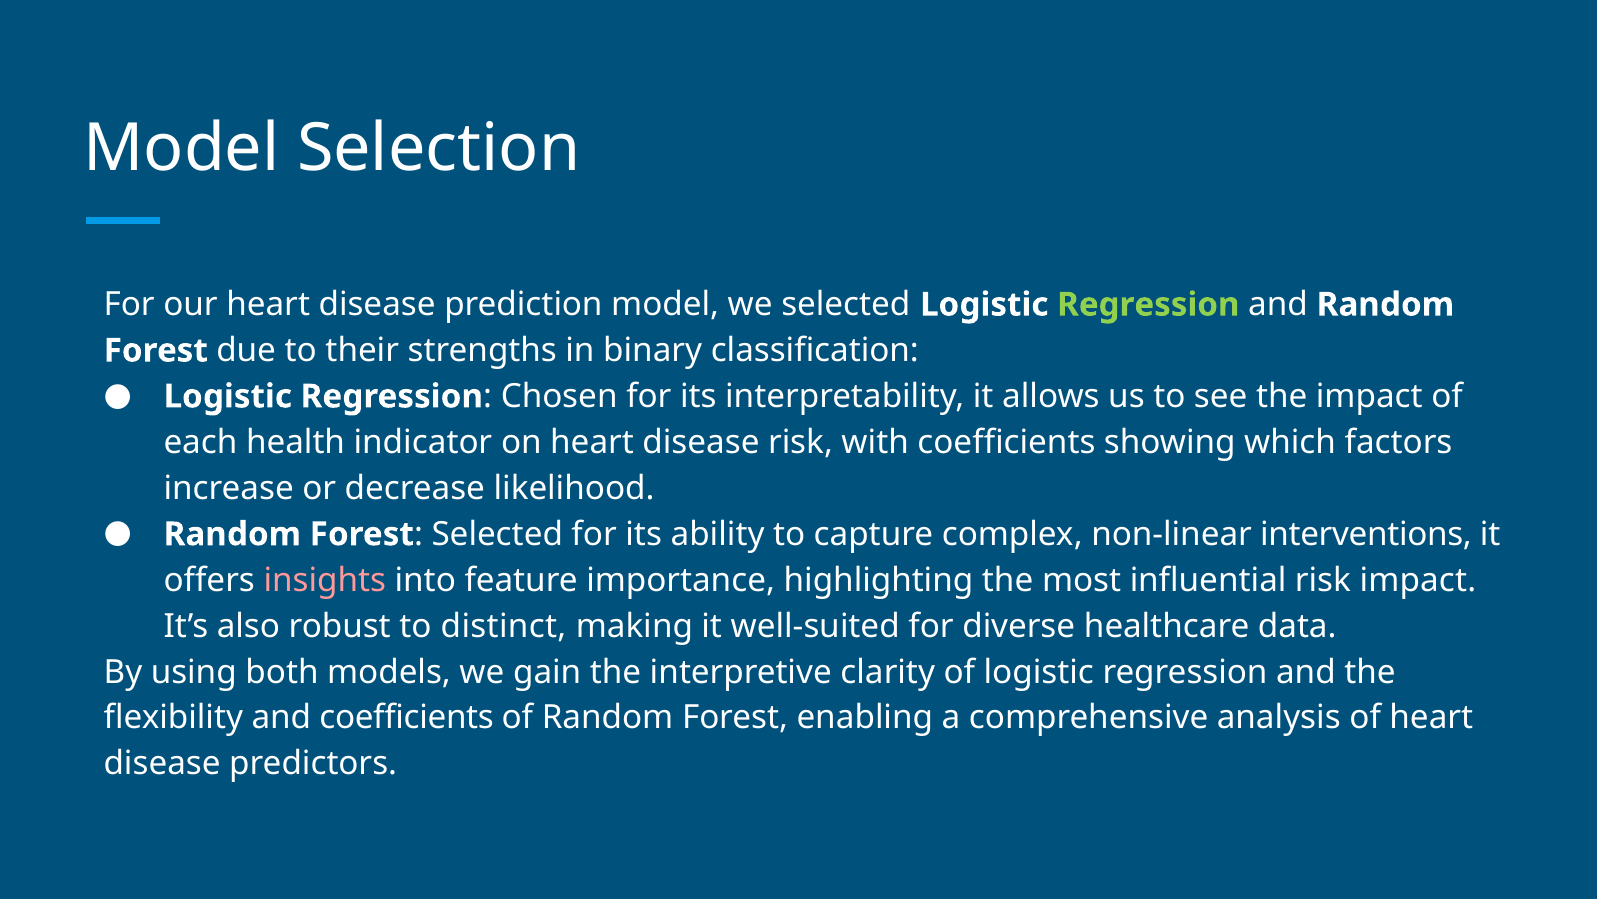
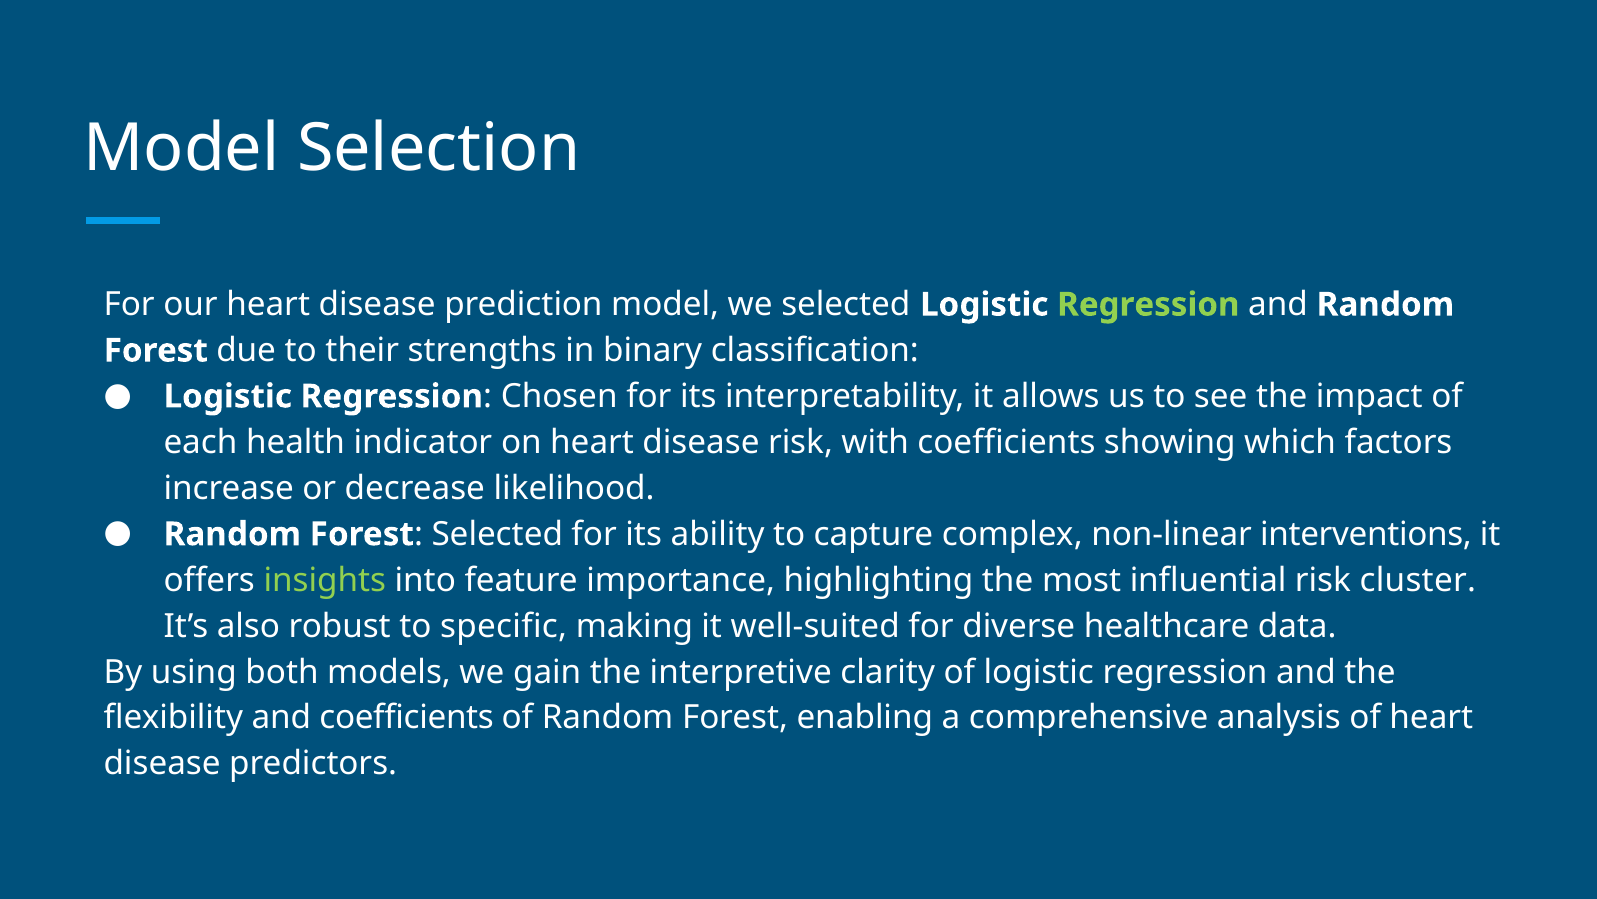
insights colour: pink -> light green
risk impact: impact -> cluster
distinct: distinct -> specific
